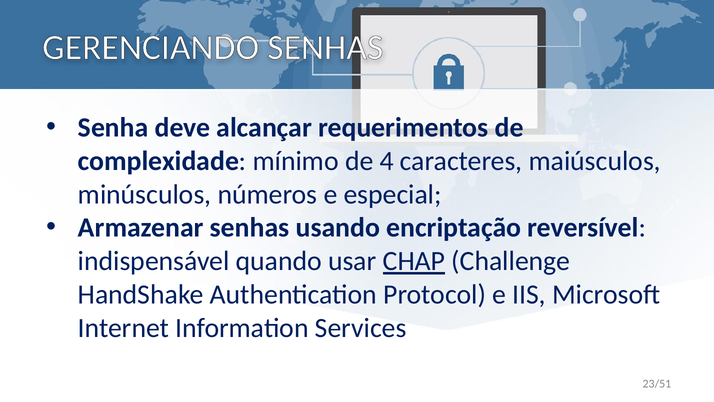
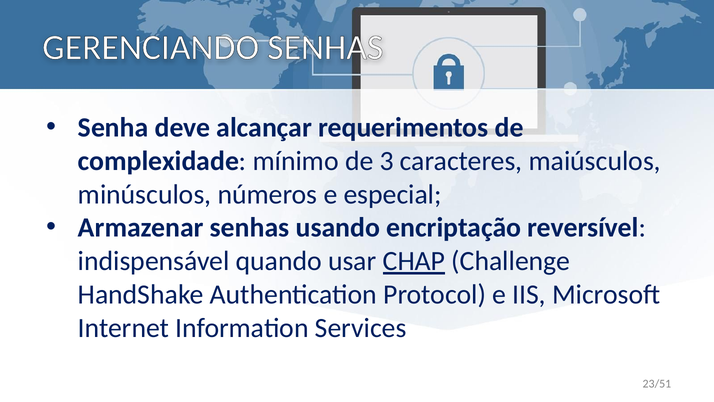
4: 4 -> 3
